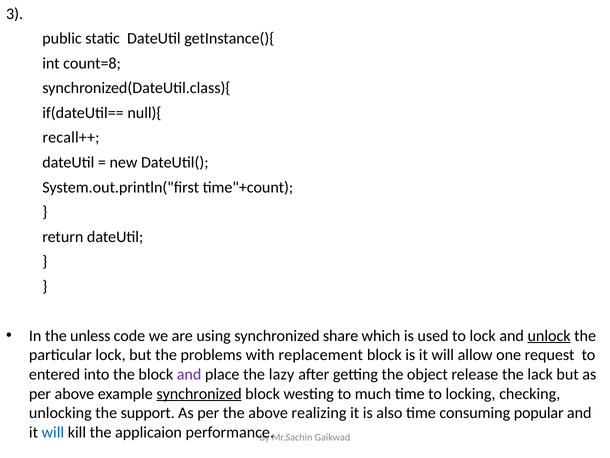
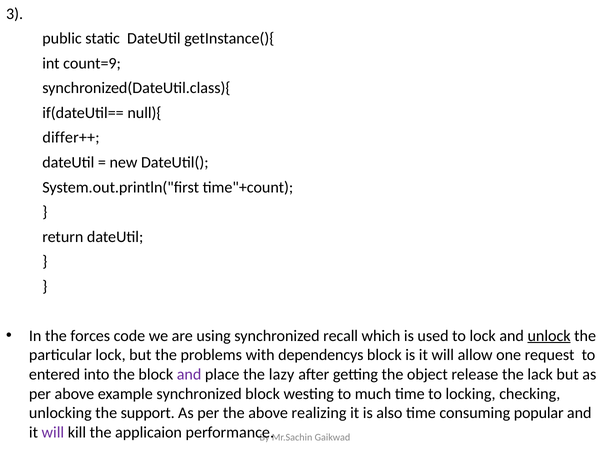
count=8: count=8 -> count=9
recall++: recall++ -> differ++
unless: unless -> forces
share: share -> recall
replacement: replacement -> dependencys
synchronized at (199, 393) underline: present -> none
will at (53, 432) colour: blue -> purple
